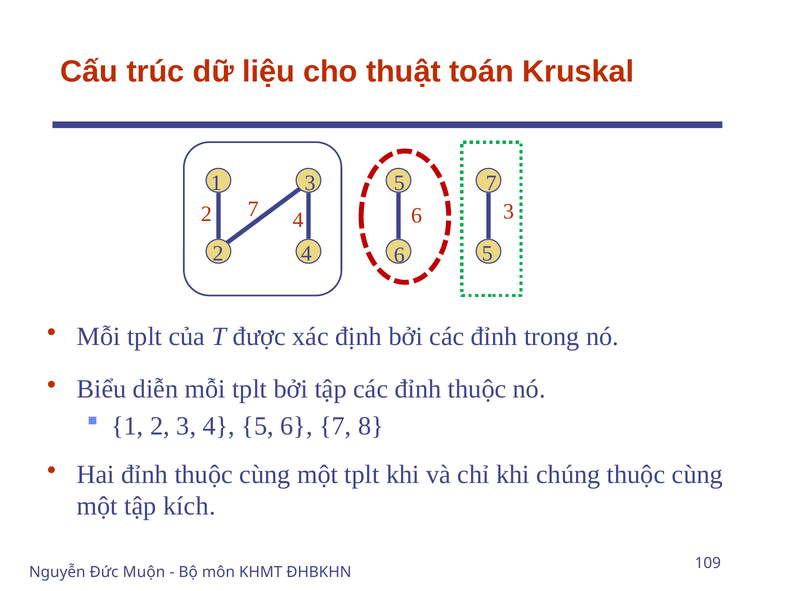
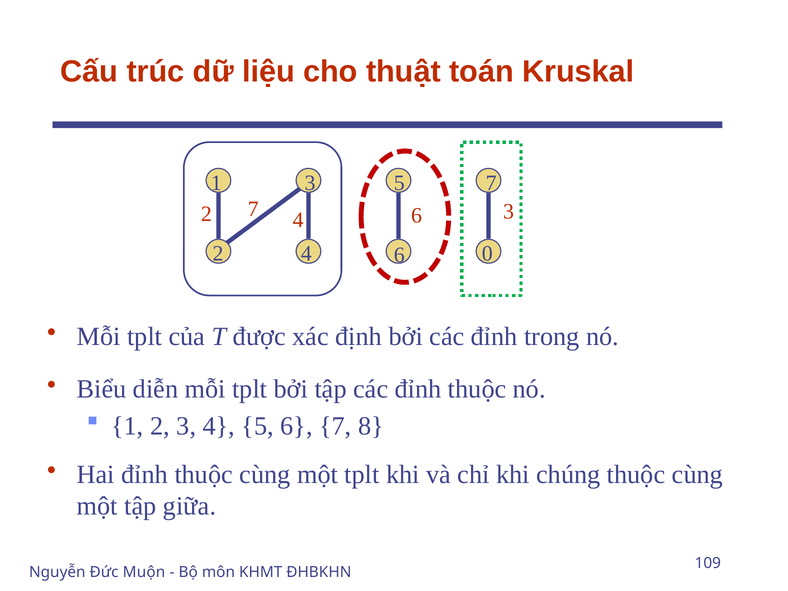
6 5: 5 -> 0
kích: kích -> giữa
